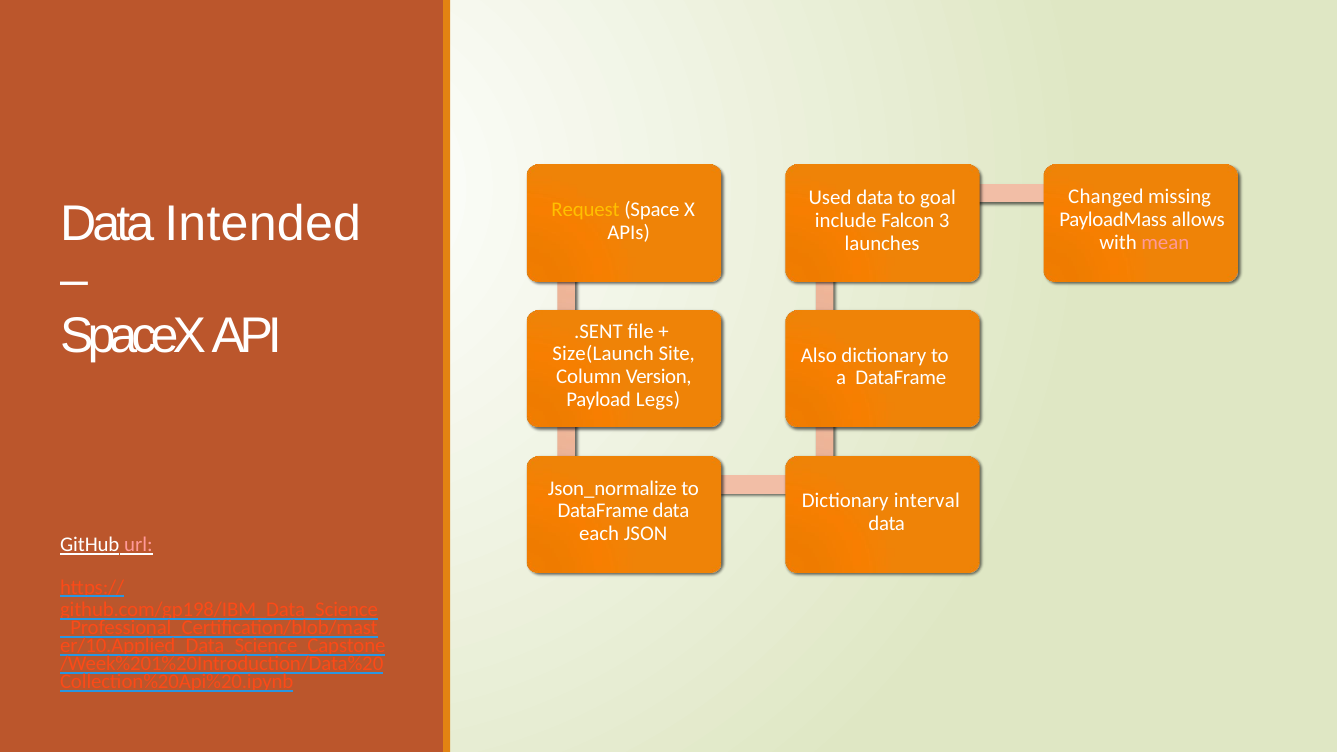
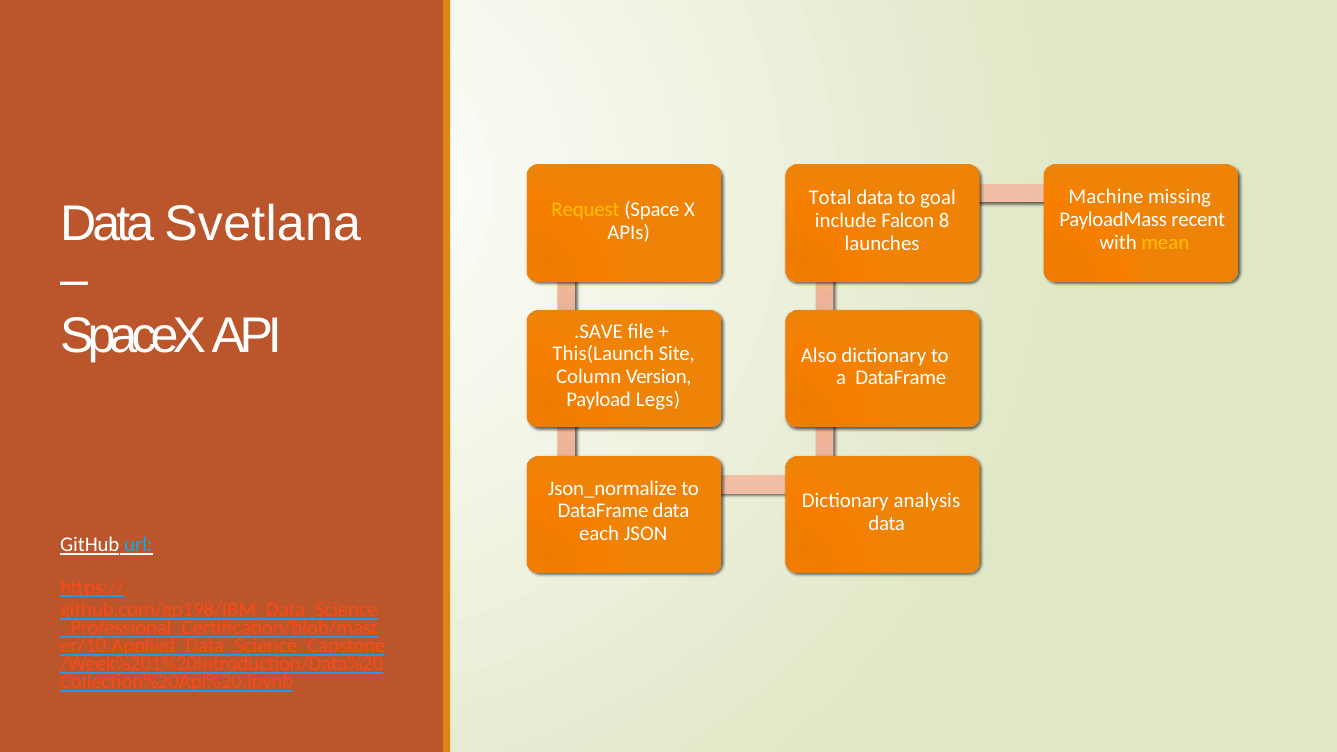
Changed: Changed -> Machine
Used: Used -> Total
Intended: Intended -> Svetlana
allows: allows -> recent
3: 3 -> 8
mean colour: pink -> yellow
.SENT: .SENT -> .SAVE
Size(Launch: Size(Launch -> This(Launch
interval: interval -> analysis
url colour: pink -> light blue
